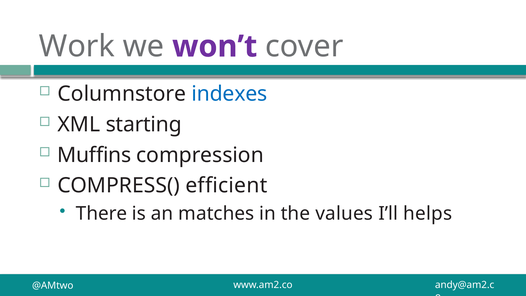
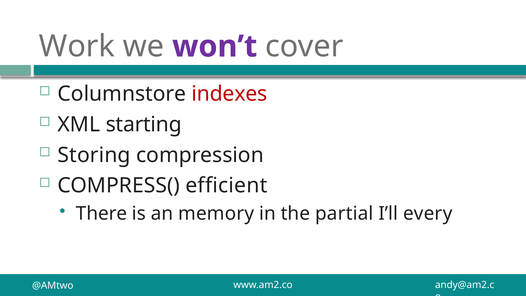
indexes colour: blue -> red
Muffins: Muffins -> Storing
matches: matches -> memory
values: values -> partial
helps: helps -> every
